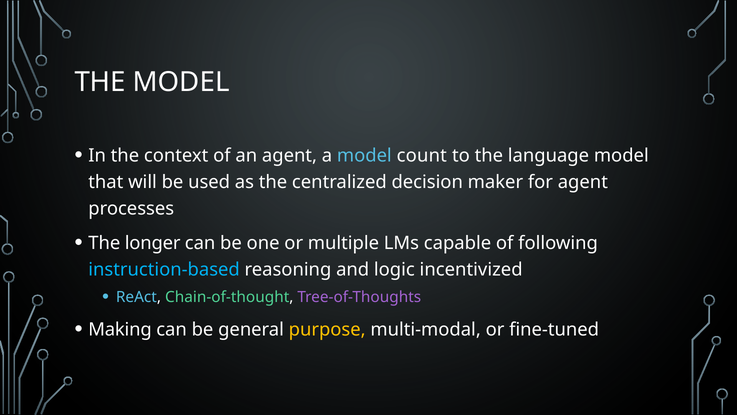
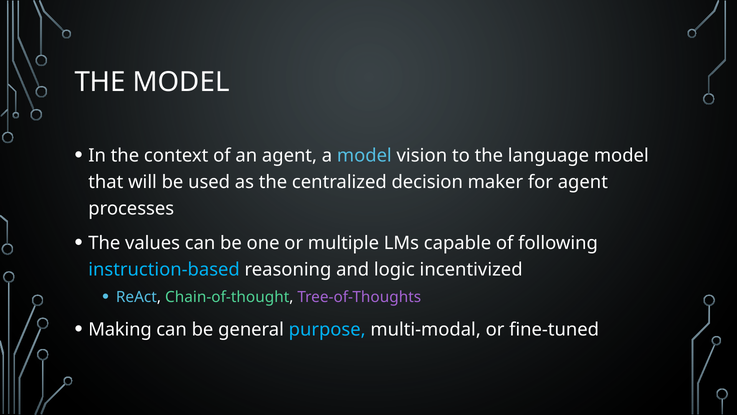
count: count -> vision
longer: longer -> values
purpose colour: yellow -> light blue
